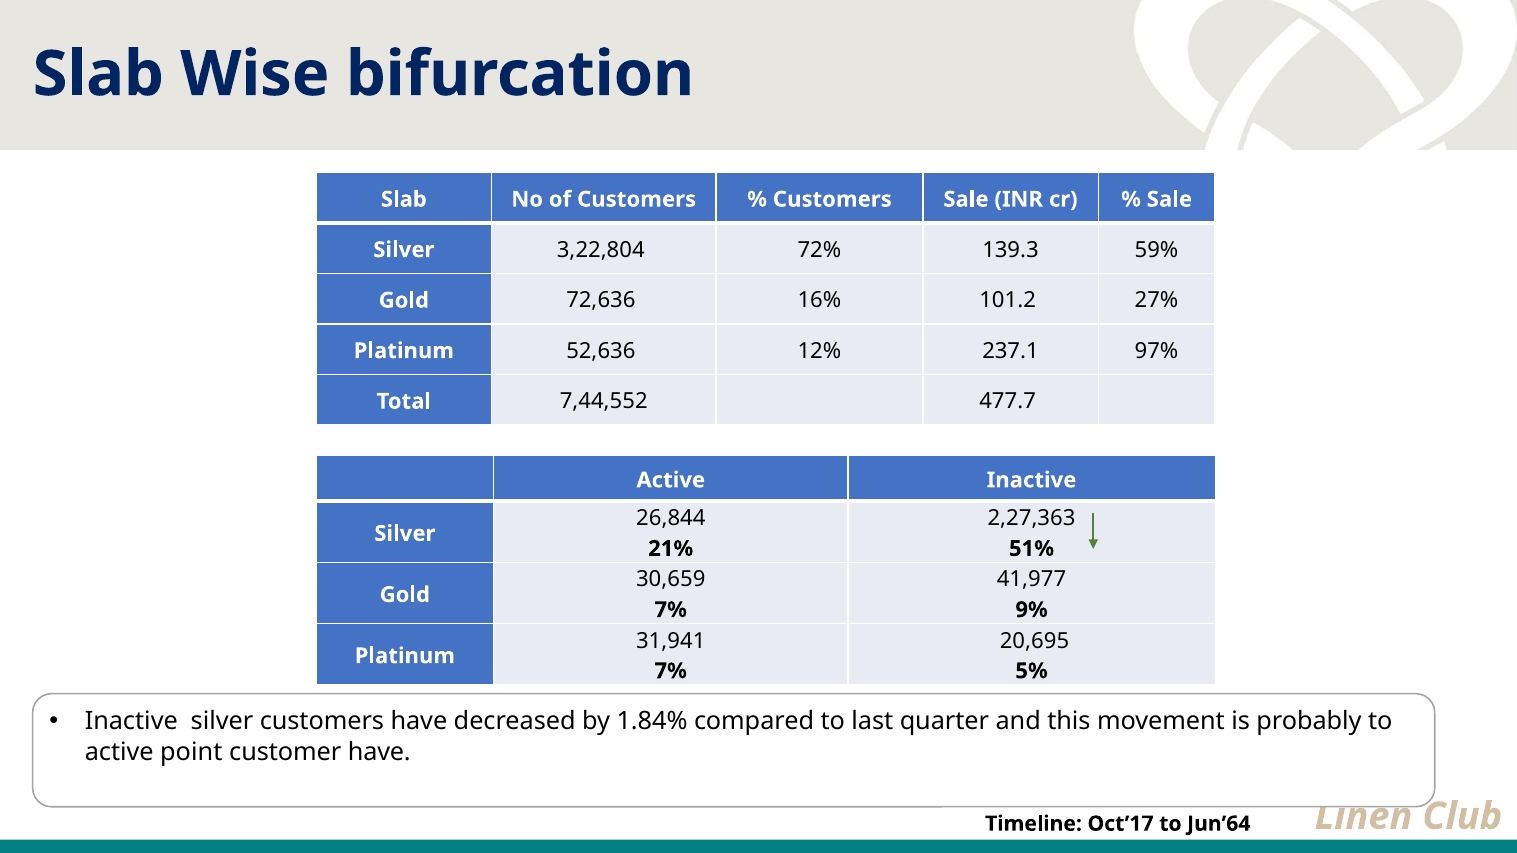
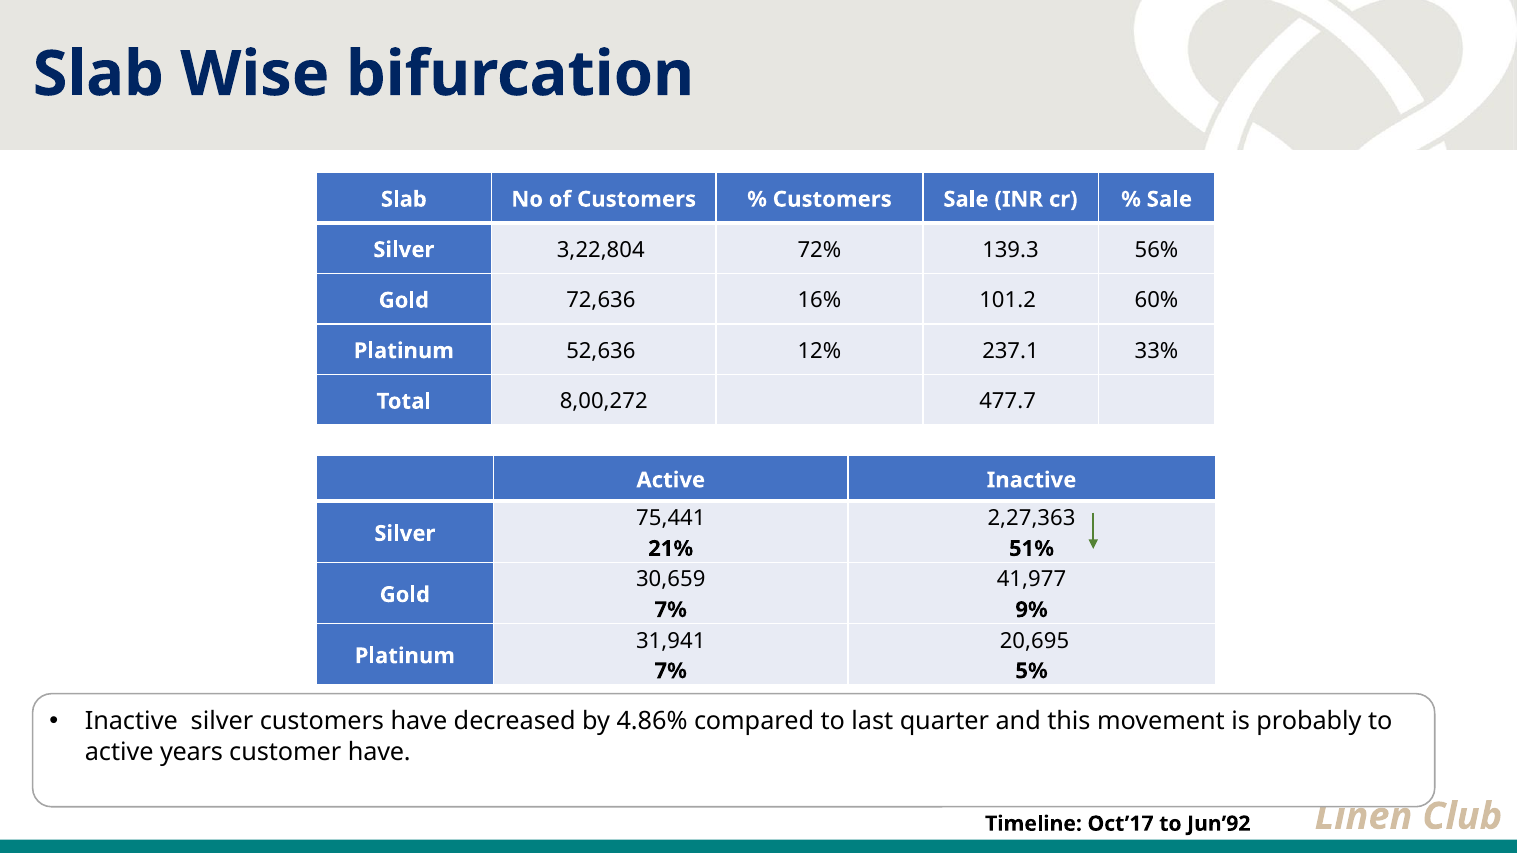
59%: 59% -> 56%
27%: 27% -> 60%
97%: 97% -> 33%
7,44,552: 7,44,552 -> 8,00,272
26,844: 26,844 -> 75,441
1.84%: 1.84% -> 4.86%
point: point -> years
Jun’64: Jun’64 -> Jun’92
